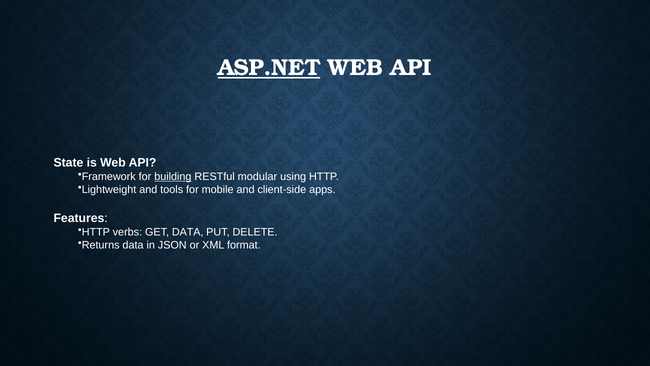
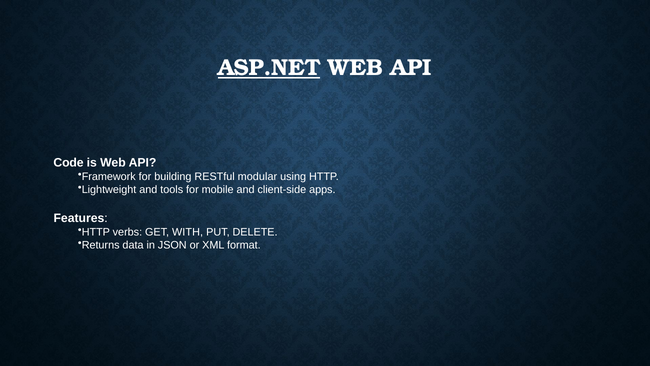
State: State -> Code
building underline: present -> none
GET DATA: DATA -> WITH
